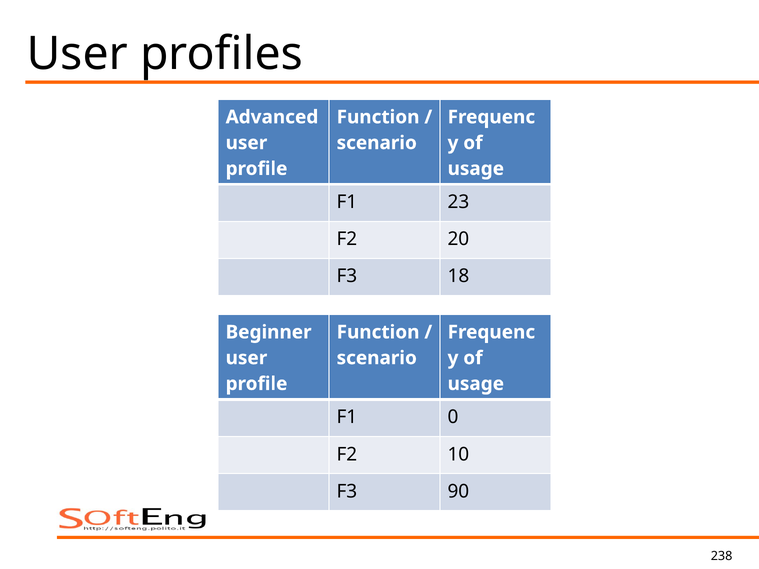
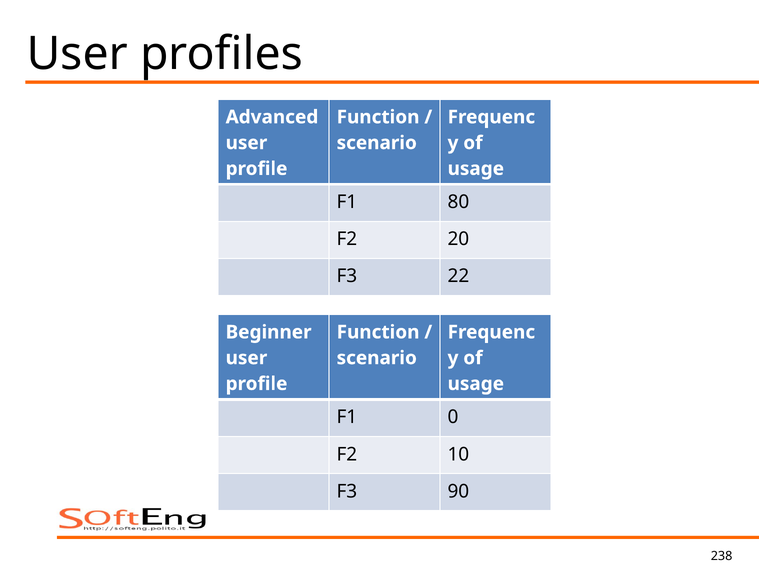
23: 23 -> 80
18: 18 -> 22
